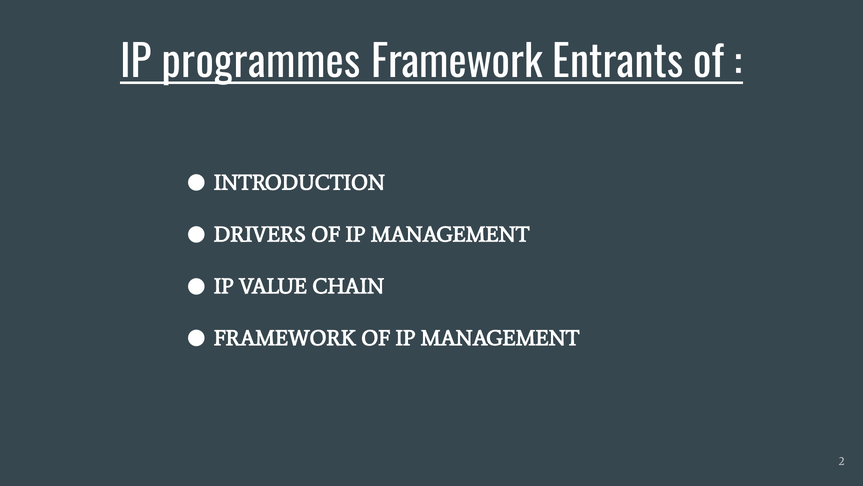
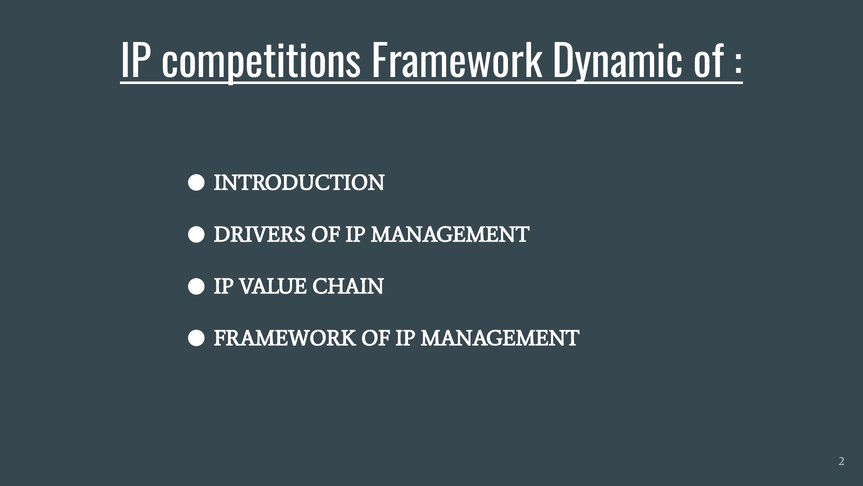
programmes: programmes -> competitions
Entrants: Entrants -> Dynamic
